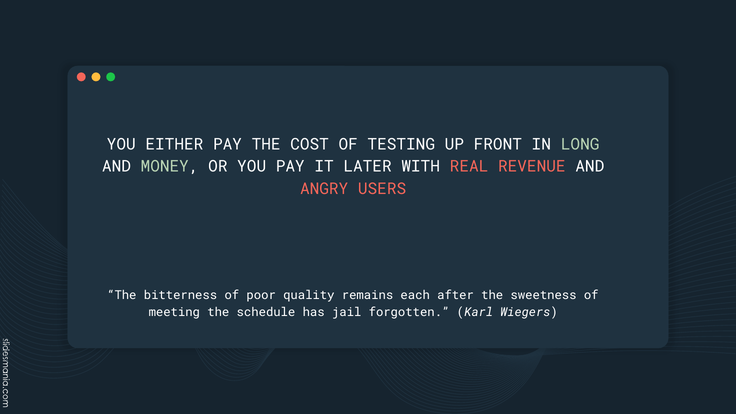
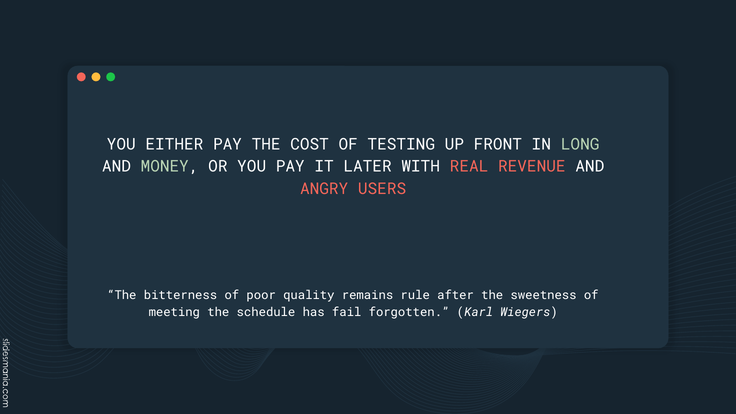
each: each -> rule
jail: jail -> fail
